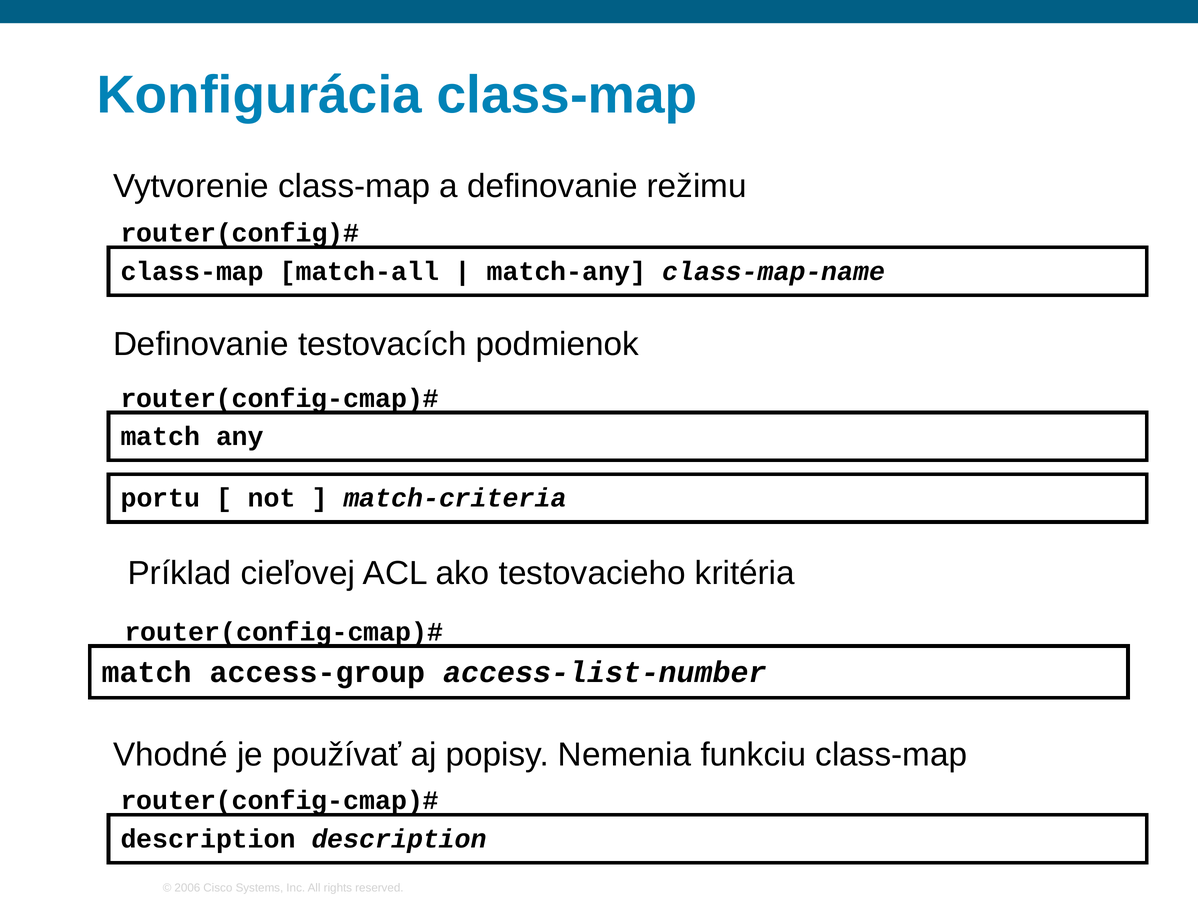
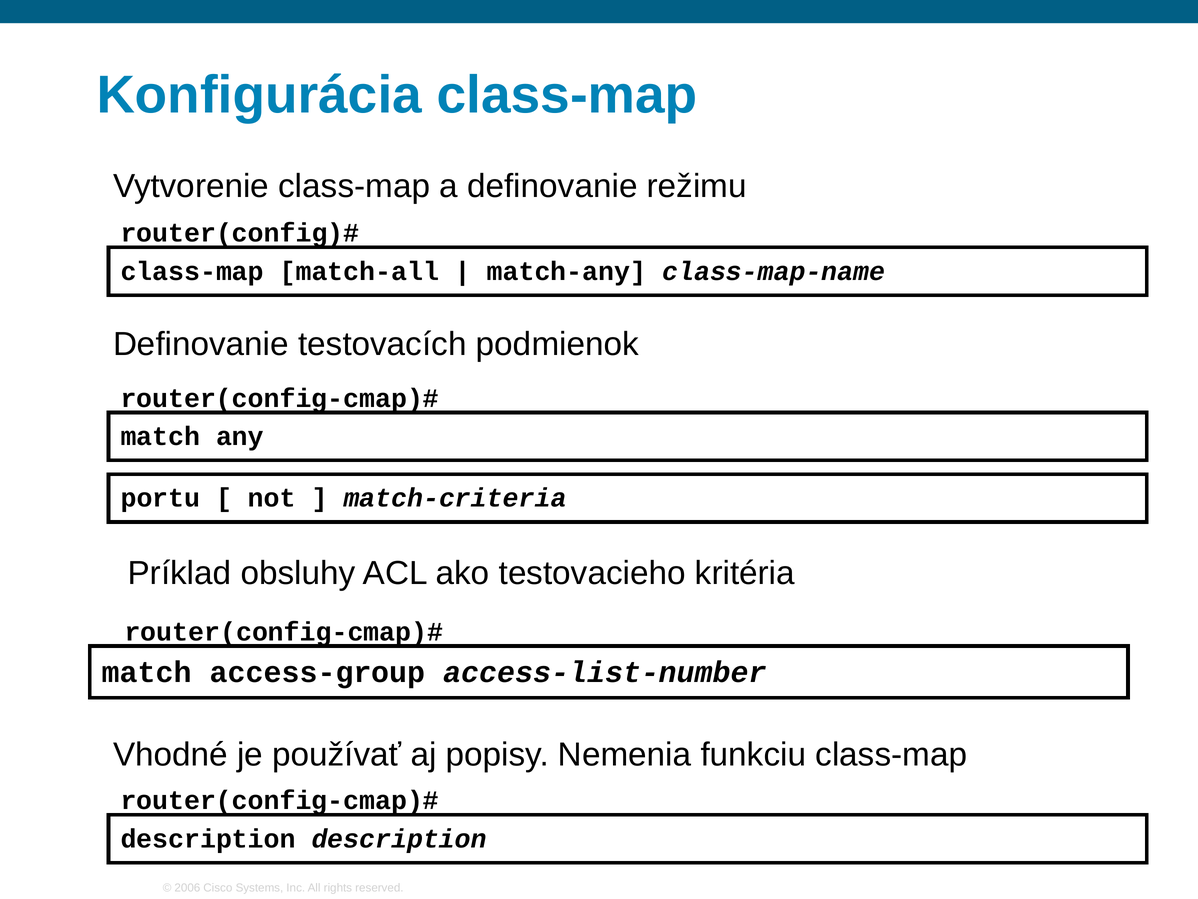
cieľovej: cieľovej -> obsluhy
